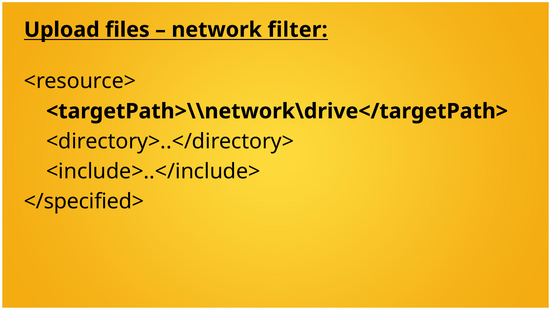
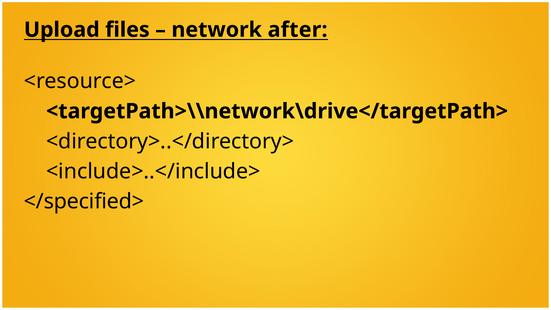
filter: filter -> after
